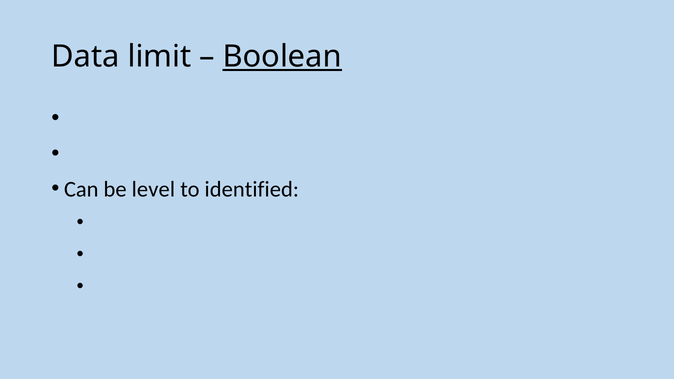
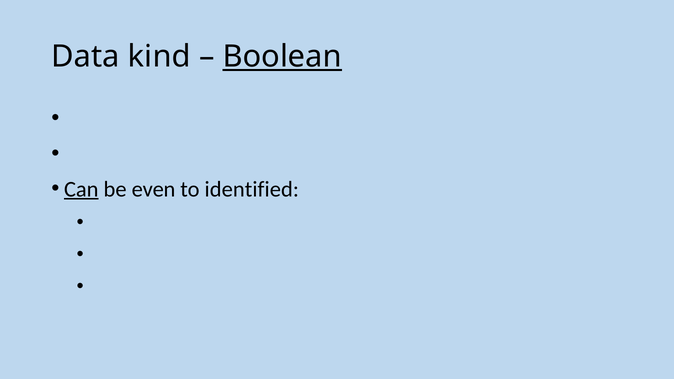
limit: limit -> kind
Can underline: none -> present
level: level -> even
